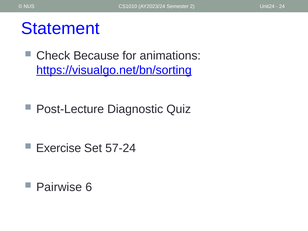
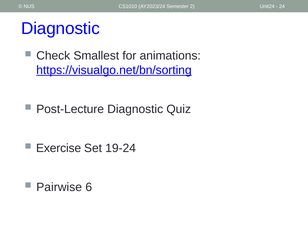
Statement at (60, 28): Statement -> Diagnostic
Because: Because -> Smallest
57-24: 57-24 -> 19-24
